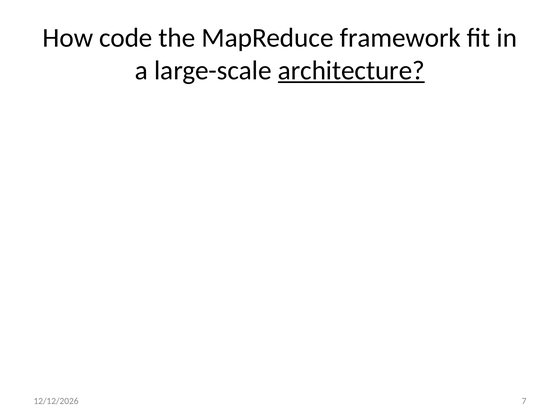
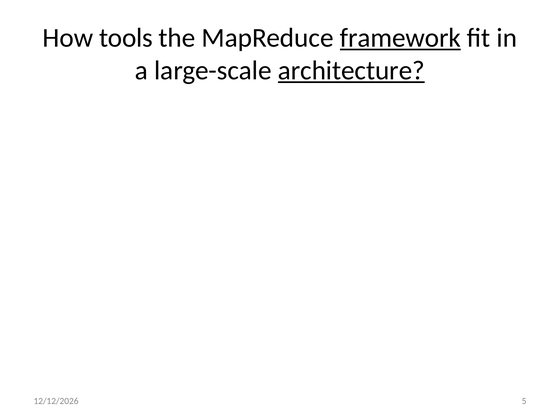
code: code -> tools
framework underline: none -> present
7: 7 -> 5
